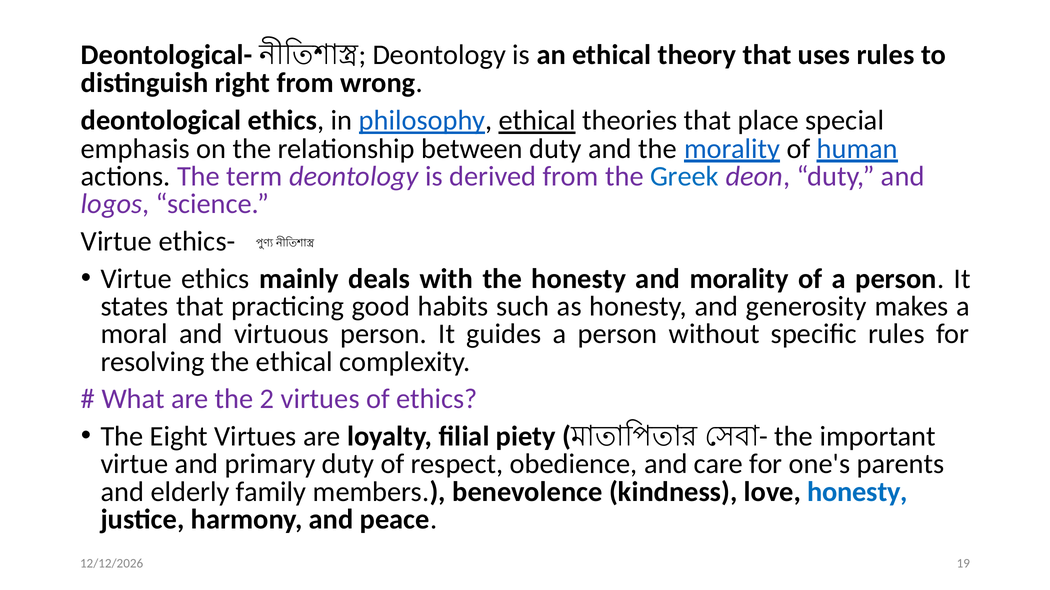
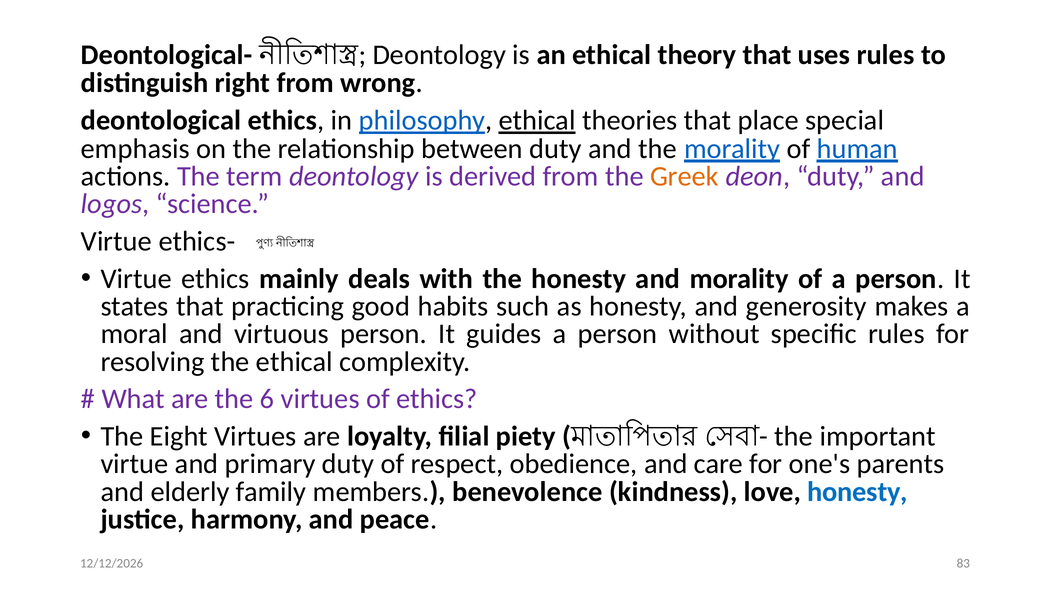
Greek colour: blue -> orange
2: 2 -> 6
19: 19 -> 83
